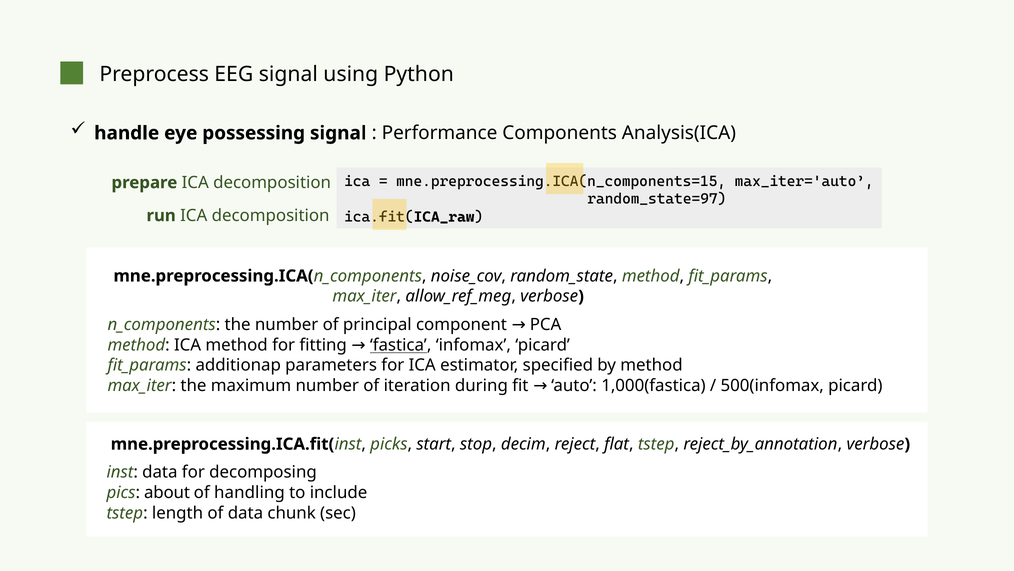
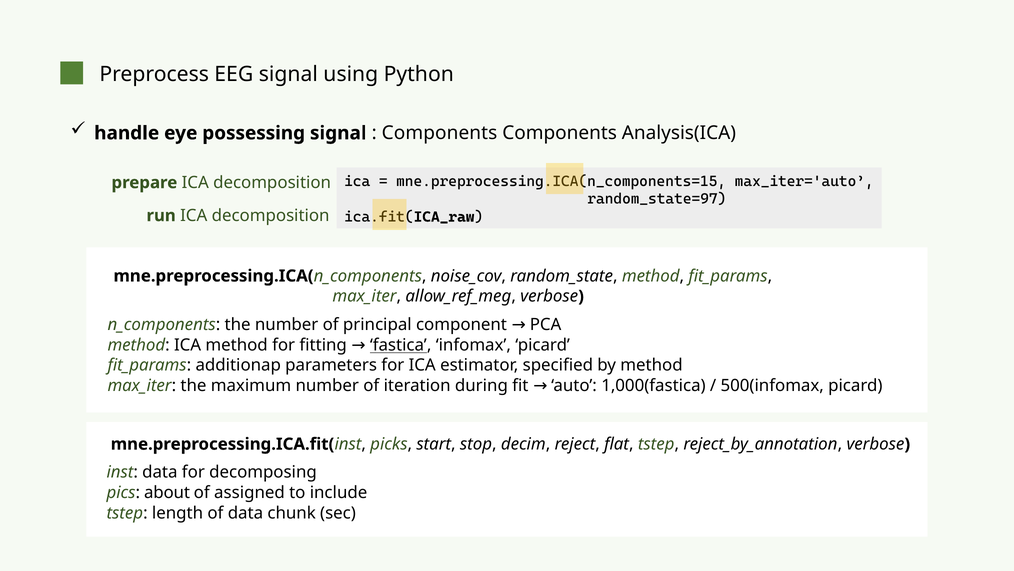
Performance at (440, 133): Performance -> Components
handling: handling -> assigned
